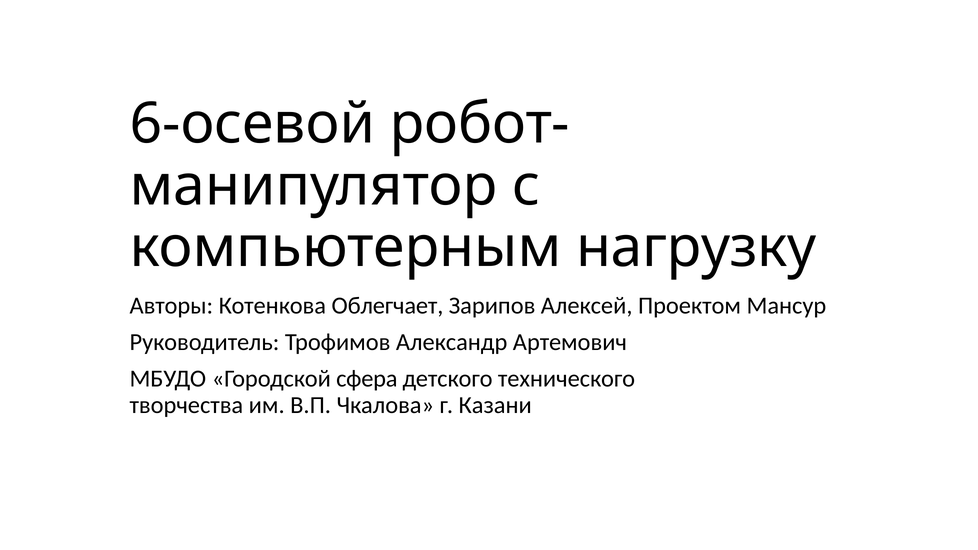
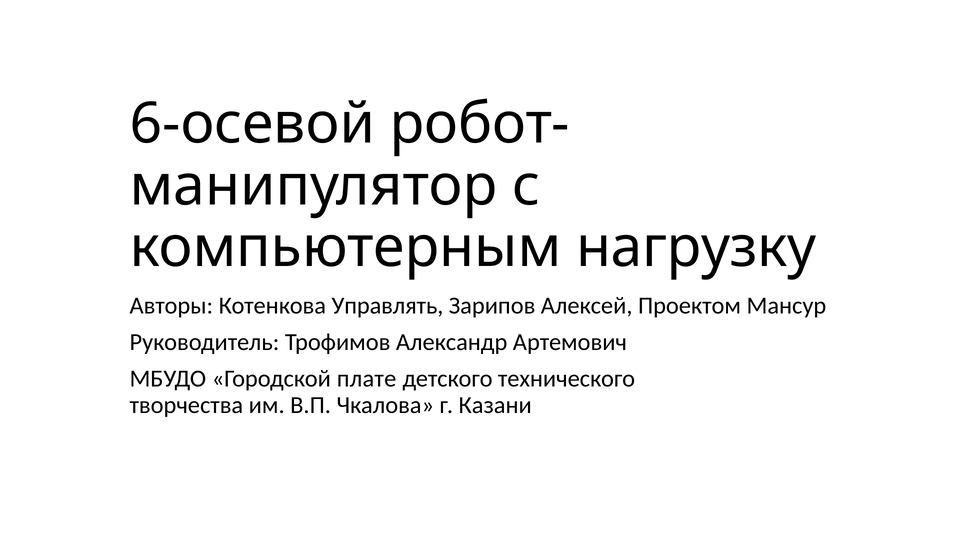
Облегчает: Облегчает -> Управлять
сфера: сфера -> плате
